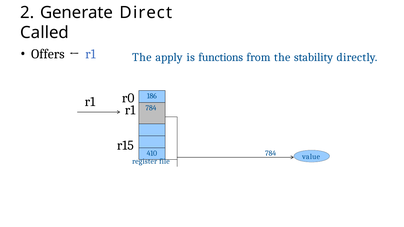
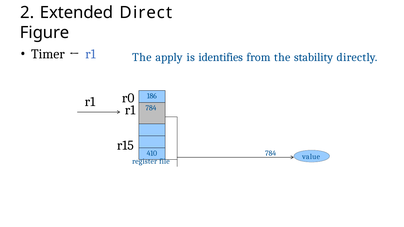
Generate: Generate -> Extended
Called: Called -> Figure
Offers: Offers -> Timer
functions: functions -> identifies
